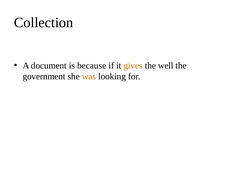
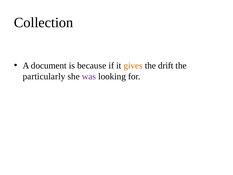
well: well -> drift
government: government -> particularly
was colour: orange -> purple
